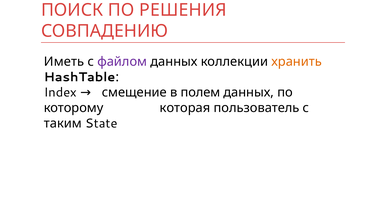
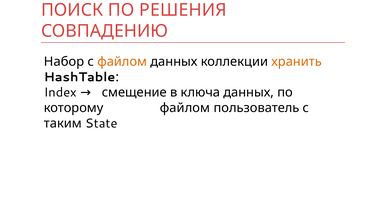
Иметь: Иметь -> Набор
файлом at (122, 62) colour: purple -> orange
полем: полем -> ключа
которому которая: которая -> файлом
